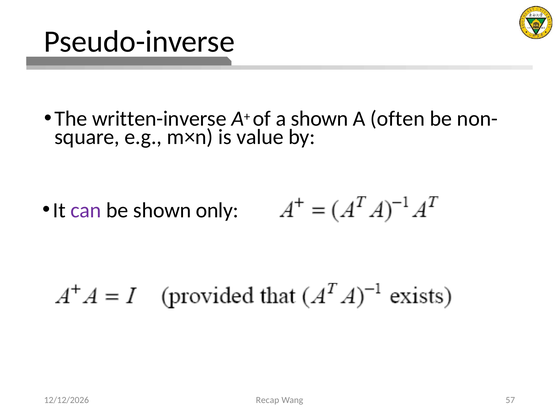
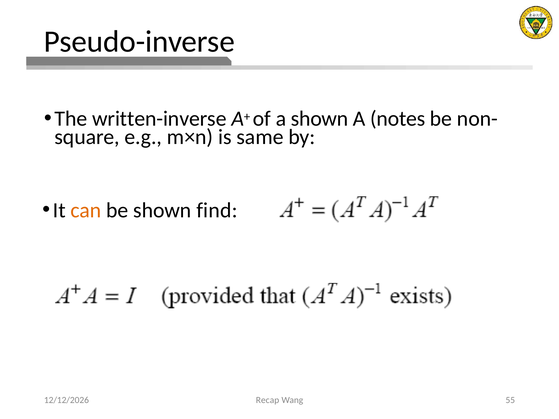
often: often -> notes
value: value -> same
can colour: purple -> orange
only: only -> find
57: 57 -> 55
